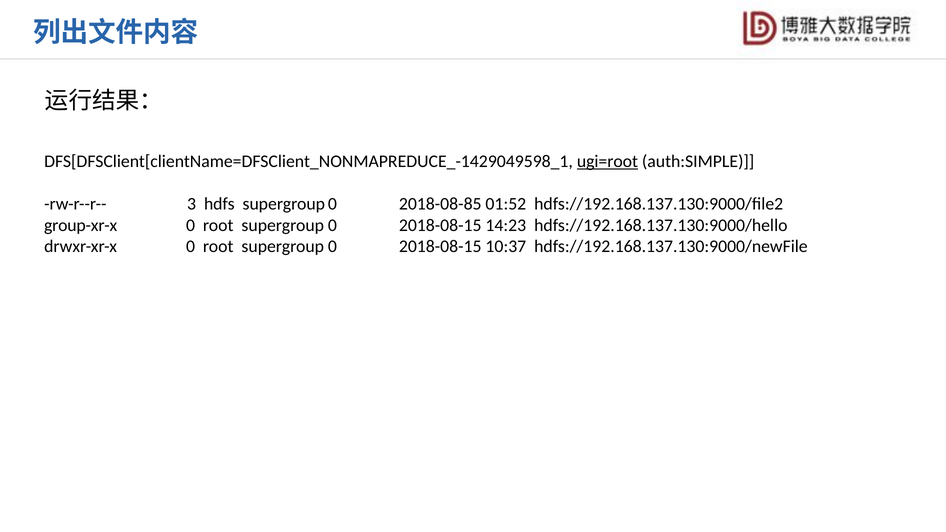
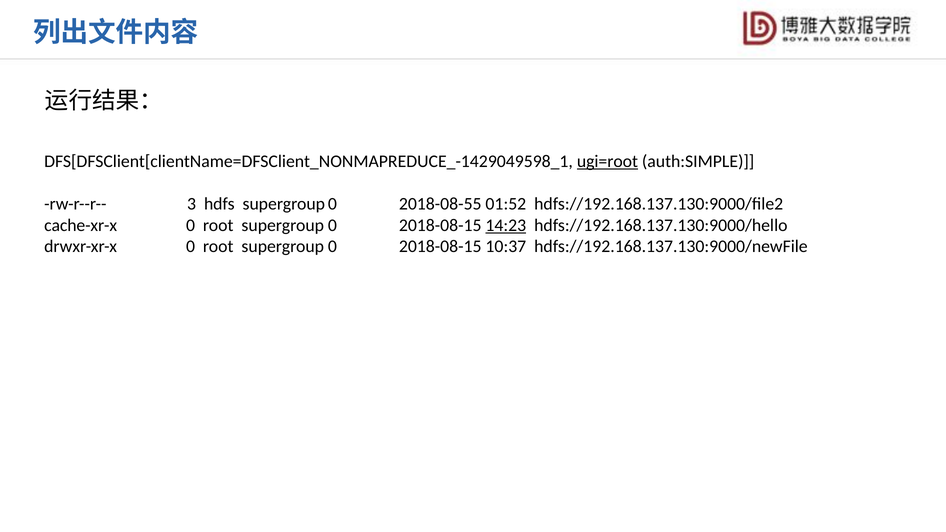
2018-08-85: 2018-08-85 -> 2018-08-55
group-xr-x: group-xr-x -> cache-xr-x
14:23 underline: none -> present
